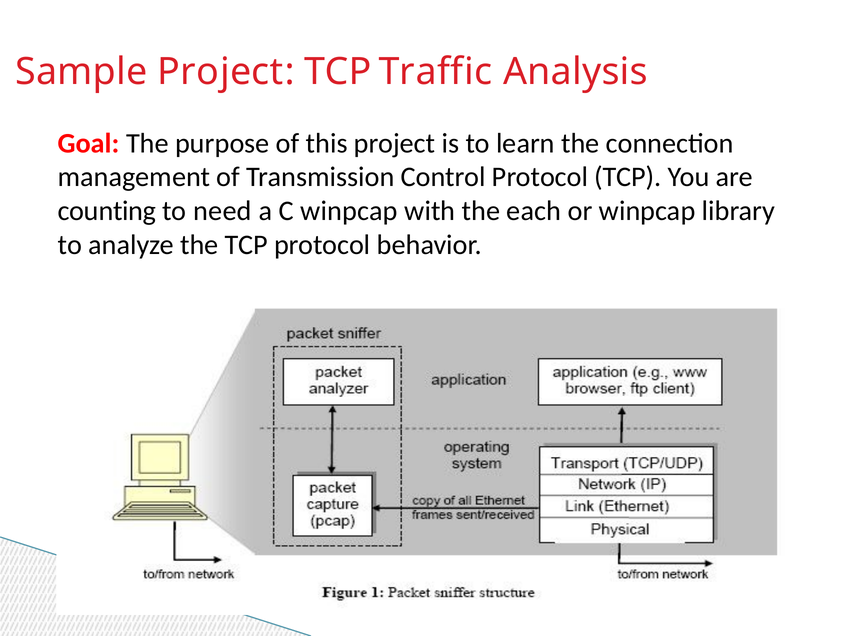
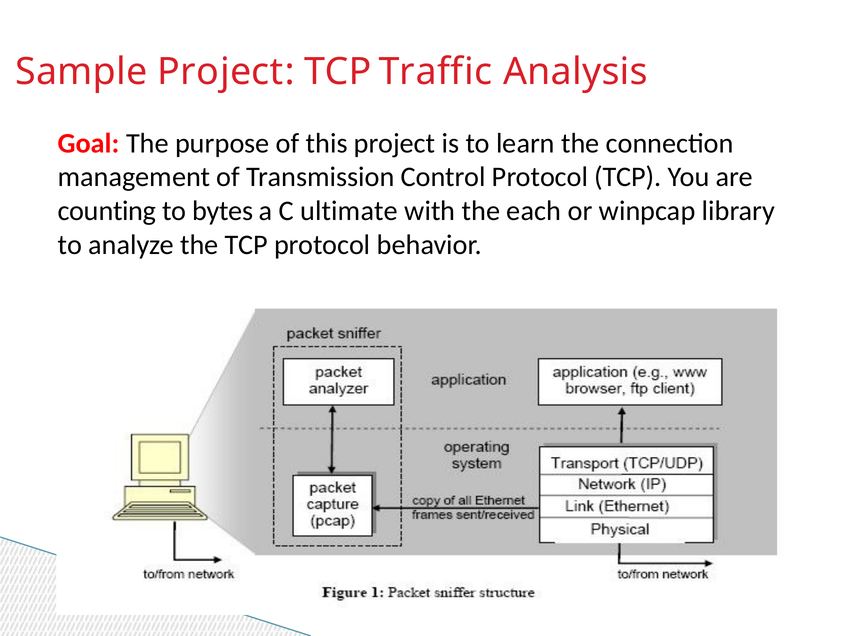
need: need -> bytes
C winpcap: winpcap -> ultimate
